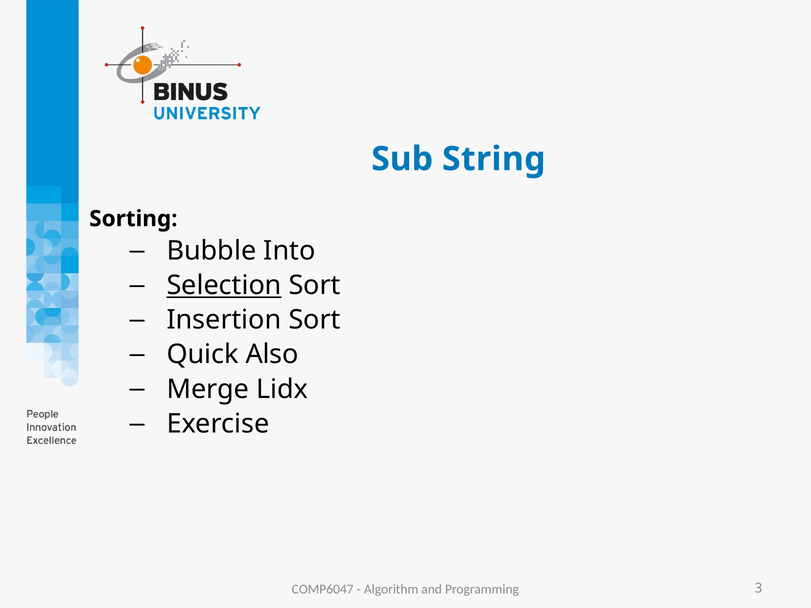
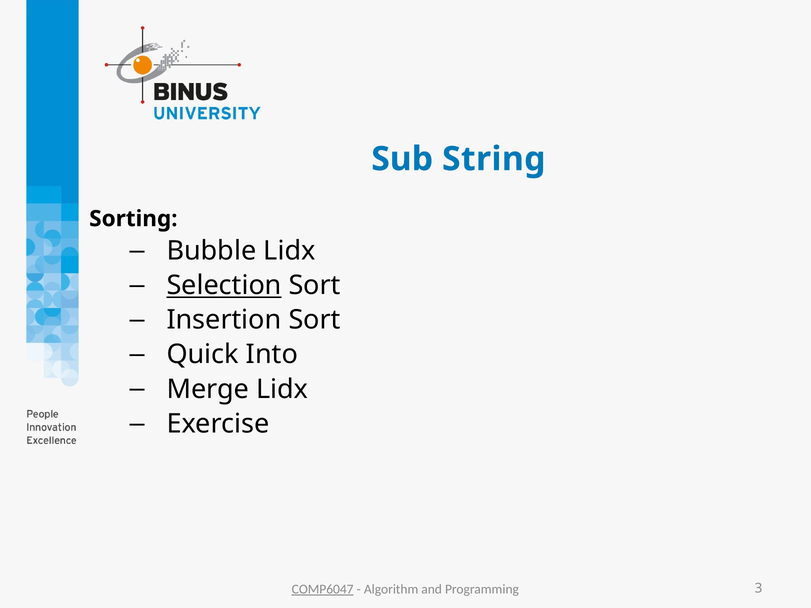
Bubble Into: Into -> Lidx
Also: Also -> Into
COMP6047 underline: none -> present
